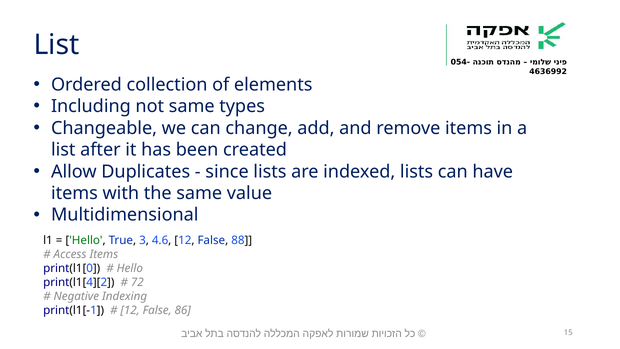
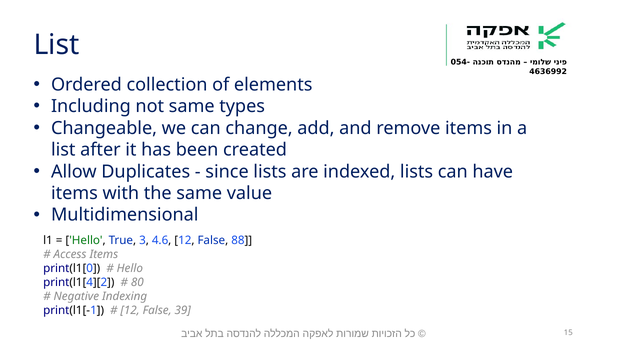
72: 72 -> 80
86: 86 -> 39
